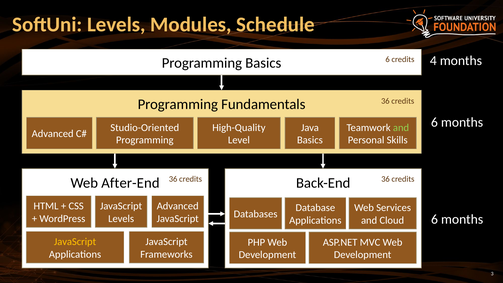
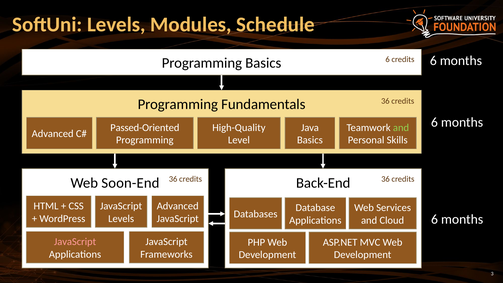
Basics 4: 4 -> 6
Studio-Oriented: Studio-Oriented -> Passed-Oriented
After-End: After-End -> Soon-End
JavaScript at (75, 242) colour: yellow -> pink
